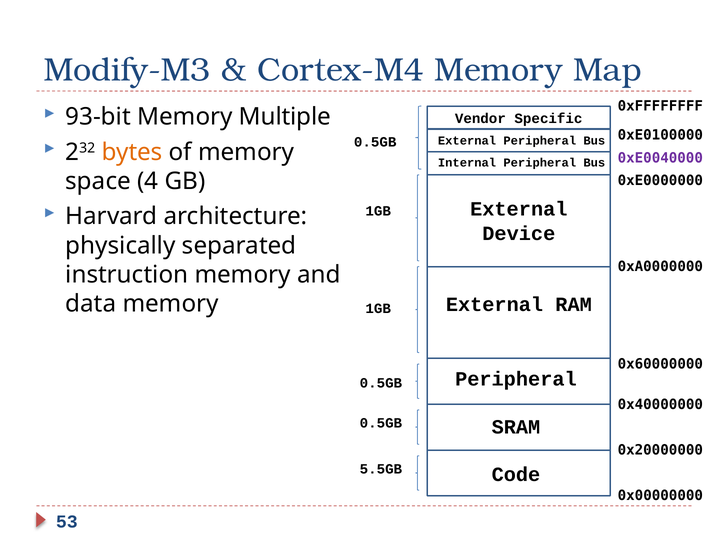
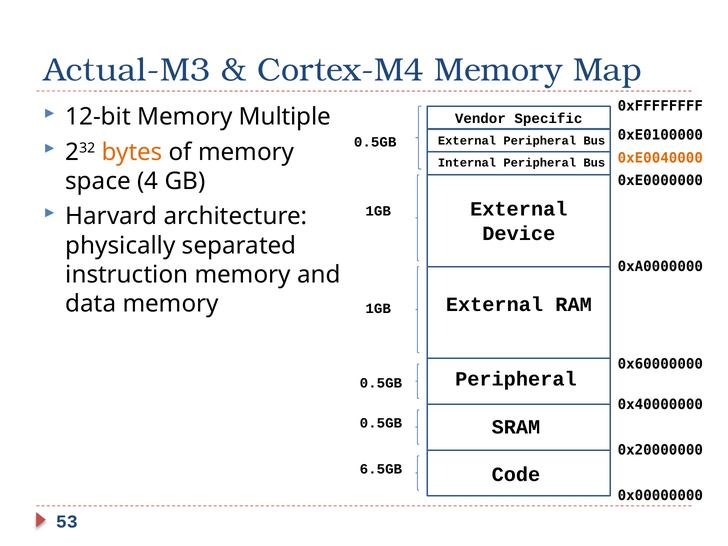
Modify-M3: Modify-M3 -> Actual-M3
93-bit: 93-bit -> 12-bit
0xE0040000 colour: purple -> orange
5.5GB: 5.5GB -> 6.5GB
